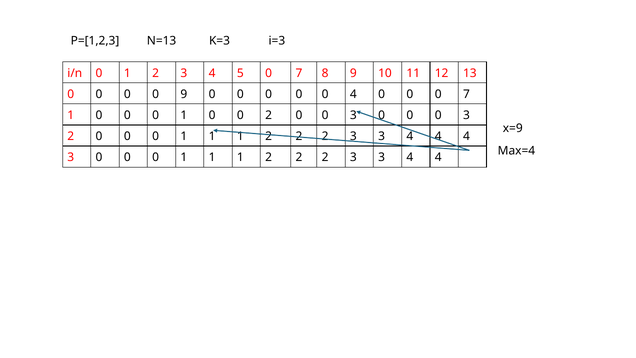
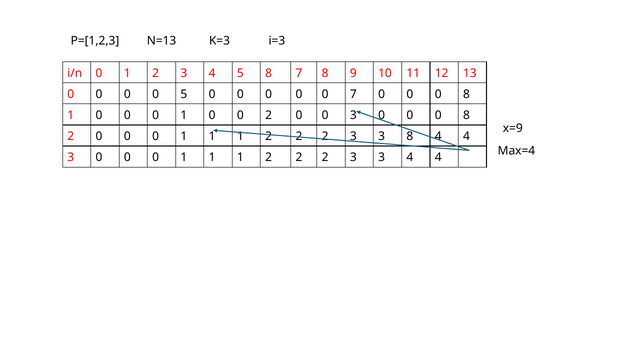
5 0: 0 -> 8
0 9: 9 -> 5
0 4: 4 -> 7
7 at (466, 94): 7 -> 8
3 at (466, 115): 3 -> 8
4 at (410, 136): 4 -> 8
